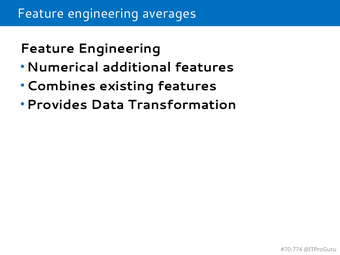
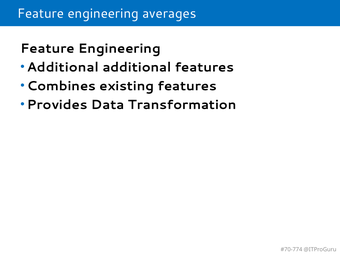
Numerical at (63, 67): Numerical -> Additional
